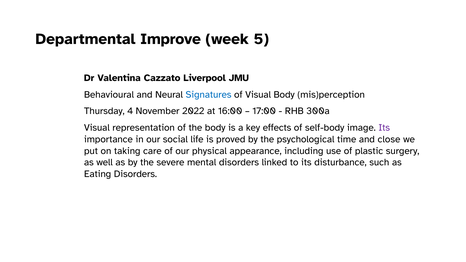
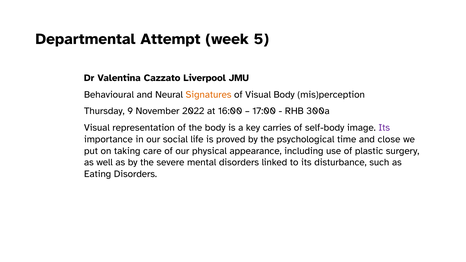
Improve: Improve -> Attempt
Signatures colour: blue -> orange
4: 4 -> 9
effects: effects -> carries
